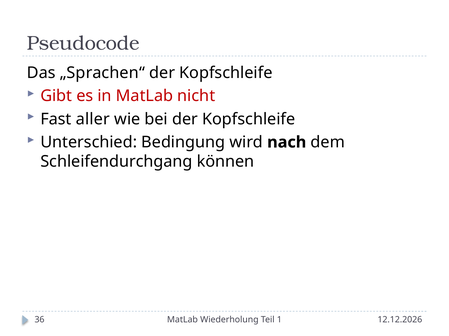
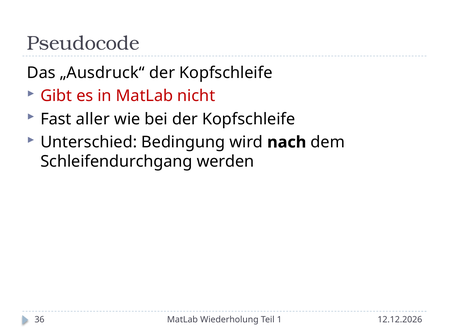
„Sprachen“: „Sprachen“ -> „Ausdruck“
können: können -> werden
